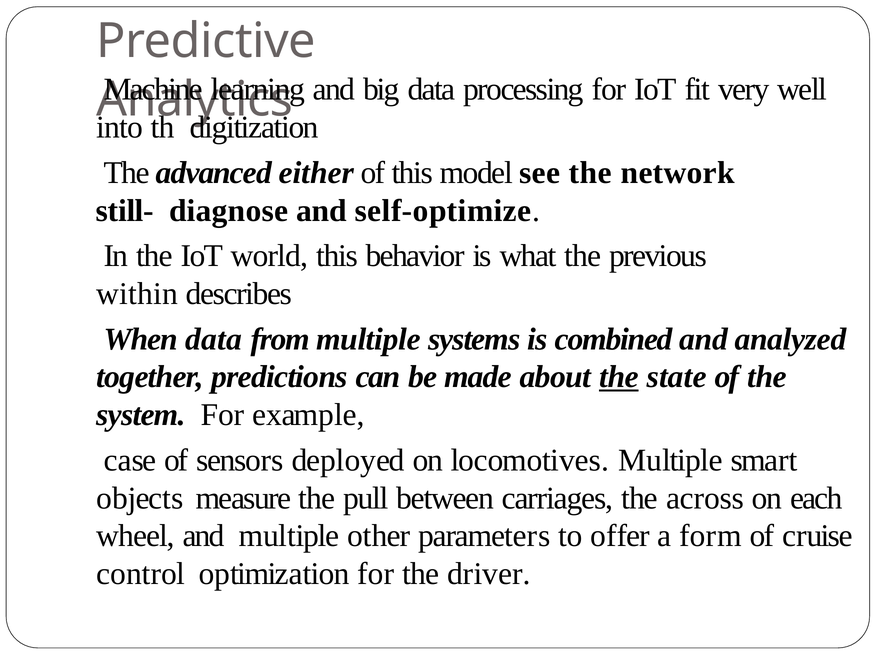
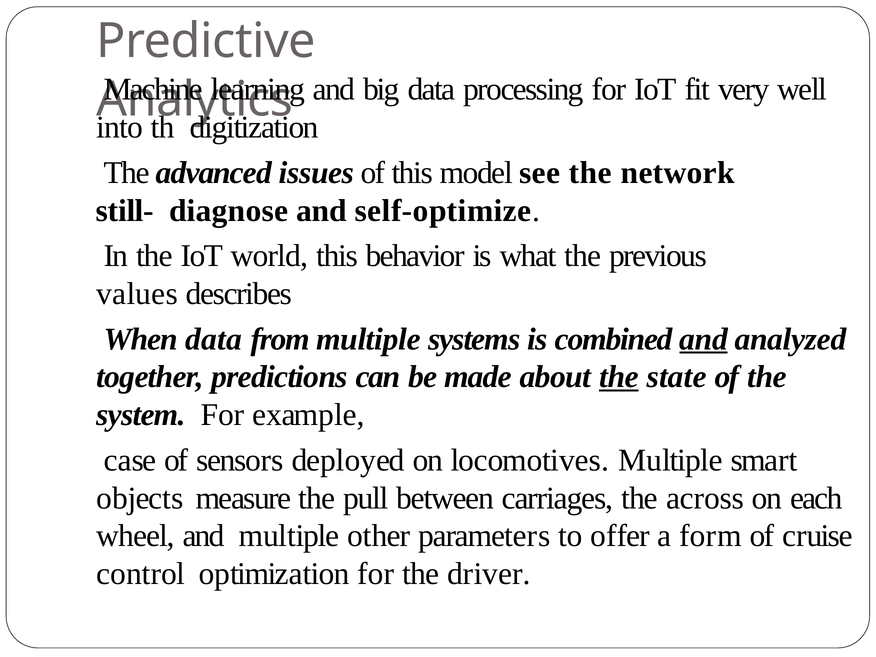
either: either -> issues
within: within -> values
and at (704, 339) underline: none -> present
